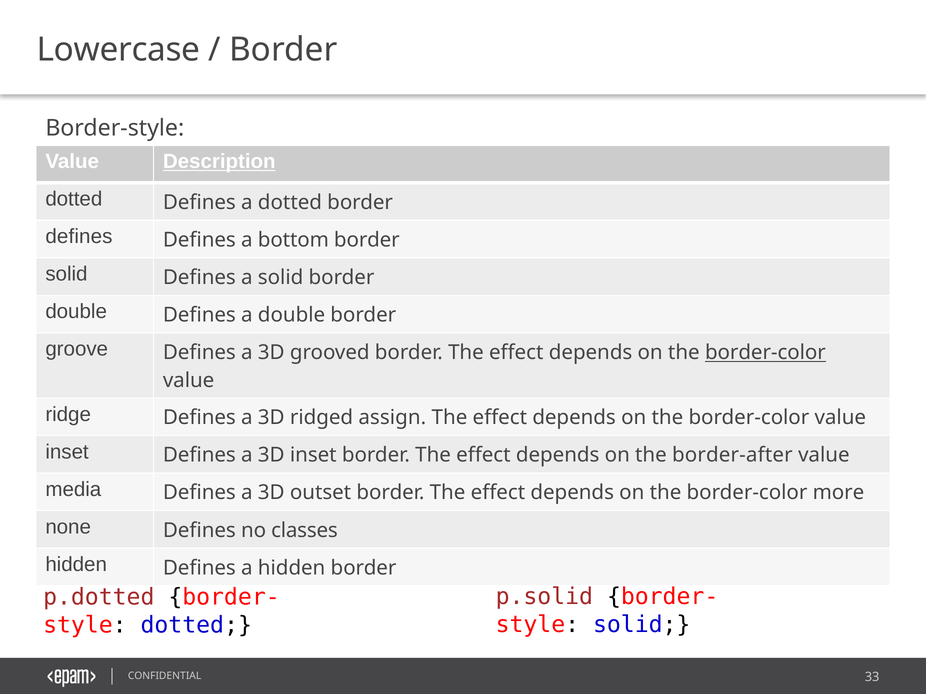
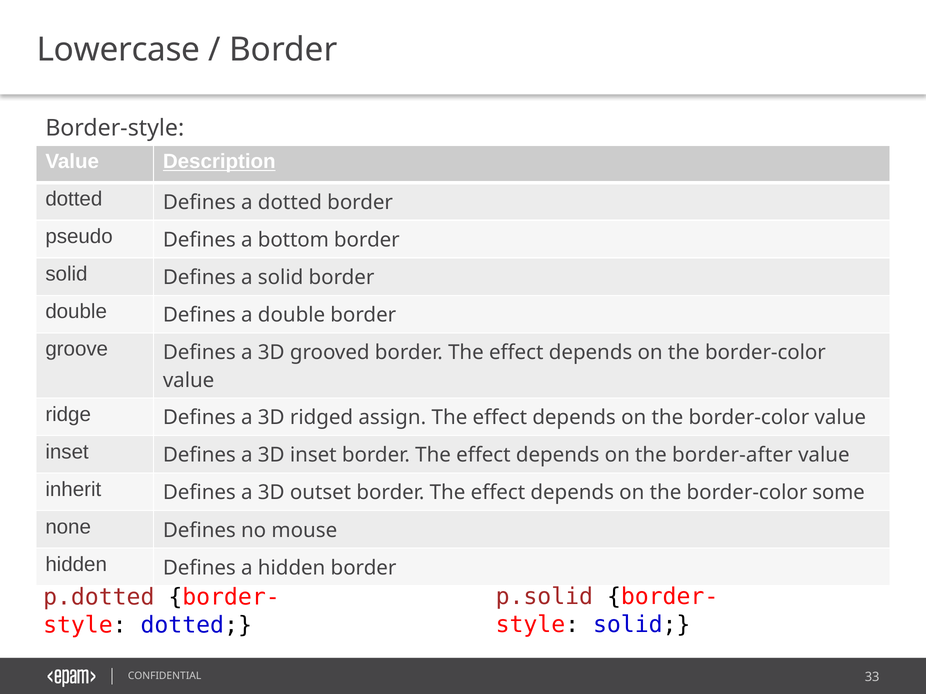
defines at (79, 237): defines -> pseudo
border-color at (765, 353) underline: present -> none
media: media -> inherit
more: more -> some
classes: classes -> mouse
